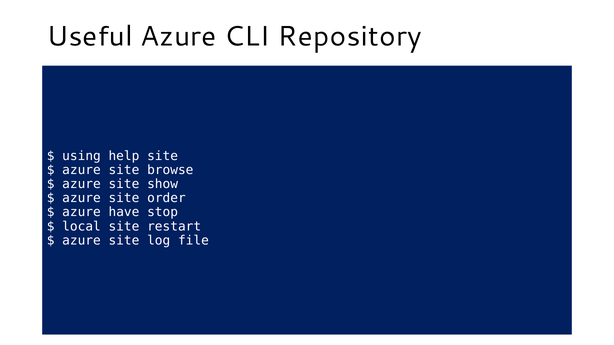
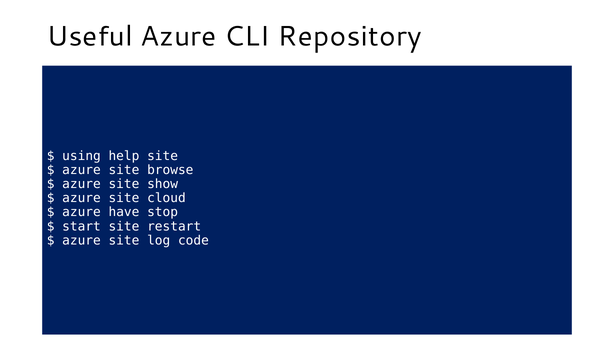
order: order -> cloud
local: local -> start
file: file -> code
